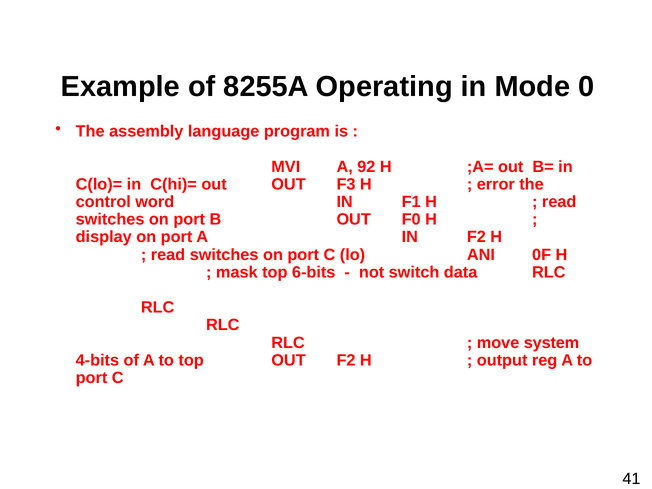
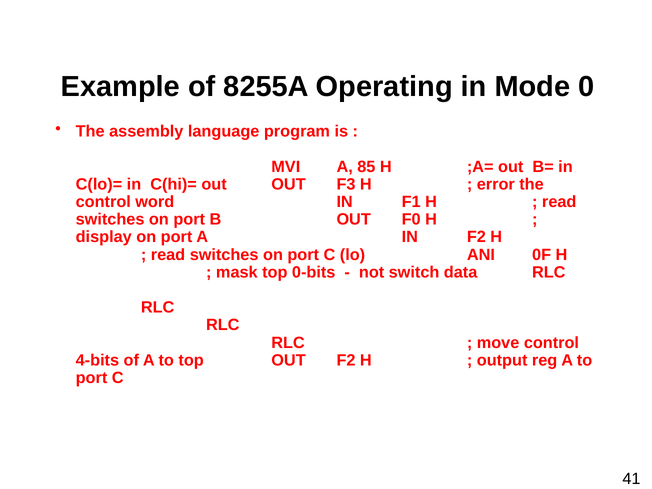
92: 92 -> 85
6-bits: 6-bits -> 0-bits
move system: system -> control
